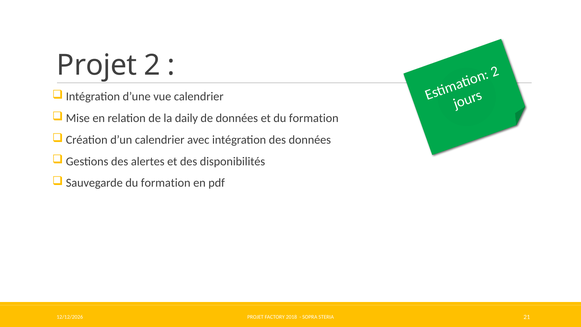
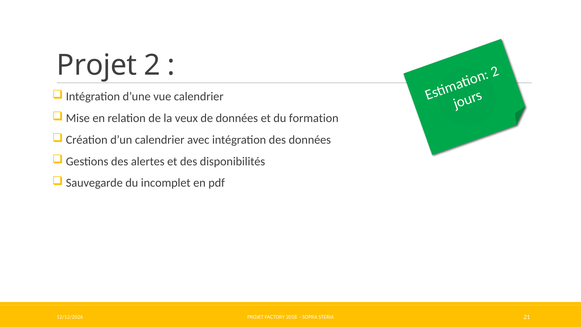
daily: daily -> veux
Sauvegarde du formation: formation -> incomplet
